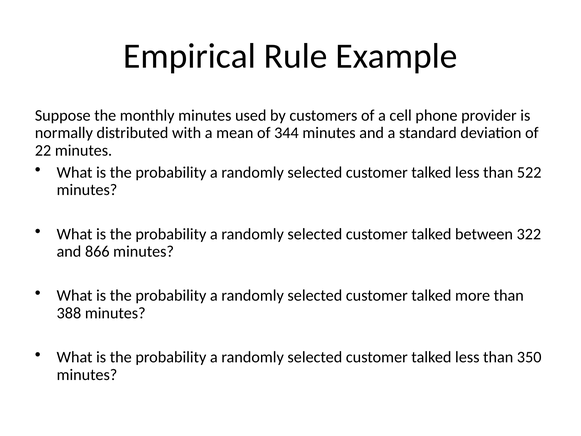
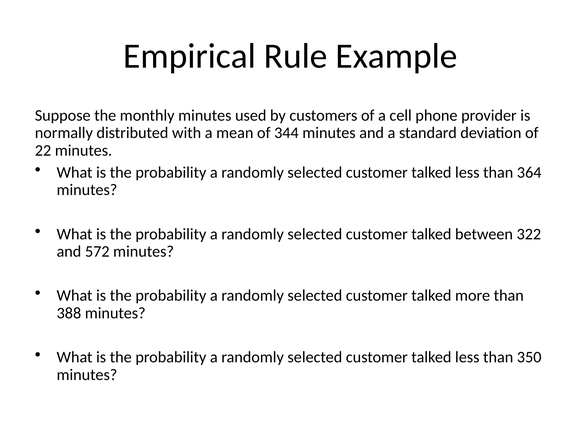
522: 522 -> 364
866: 866 -> 572
